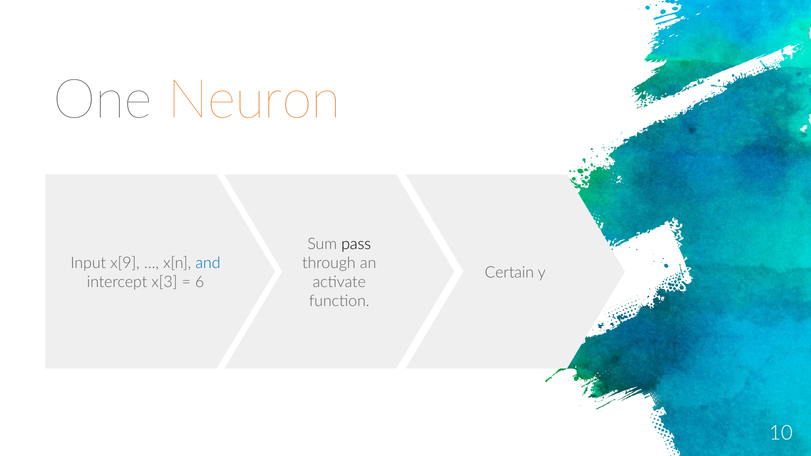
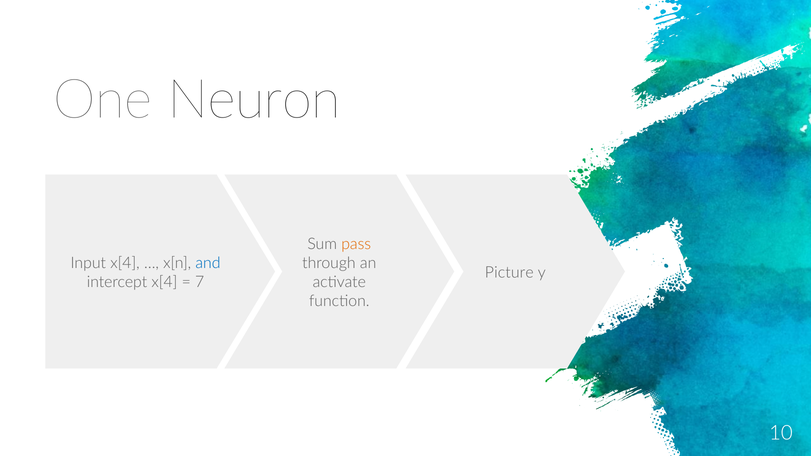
Neuron colour: orange -> black
pass colour: black -> orange
Input x[9: x[9 -> x[4
Certain: Certain -> Picture
intercept x[3: x[3 -> x[4
6: 6 -> 7
